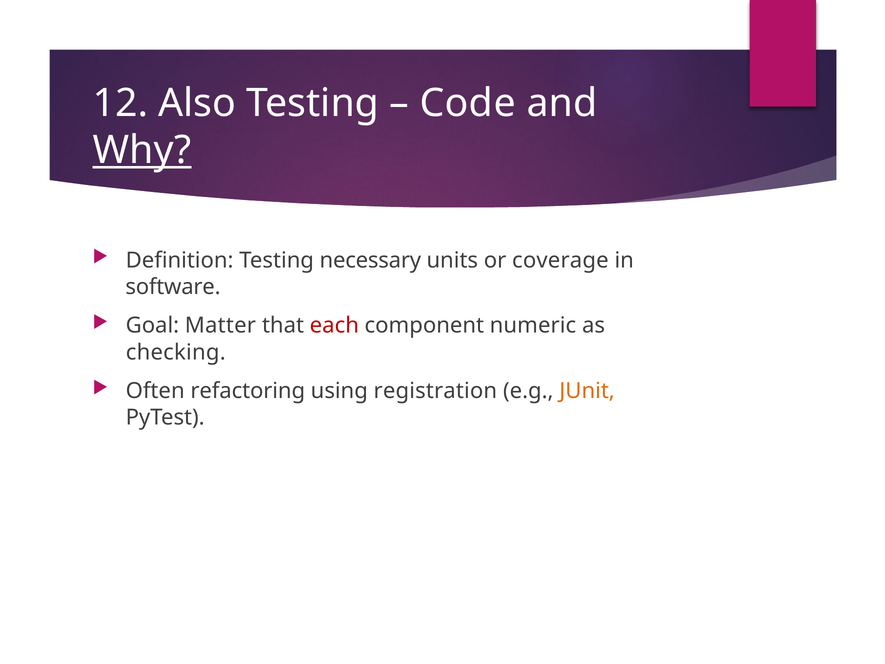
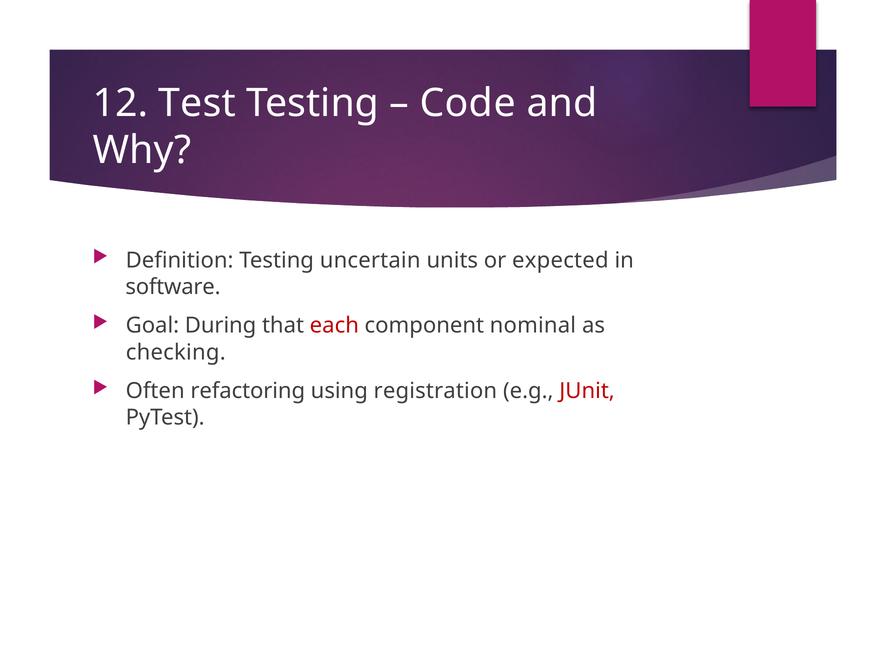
Also: Also -> Test
Why underline: present -> none
necessary: necessary -> uncertain
coverage: coverage -> expected
Matter: Matter -> During
numeric: numeric -> nominal
JUnit colour: orange -> red
